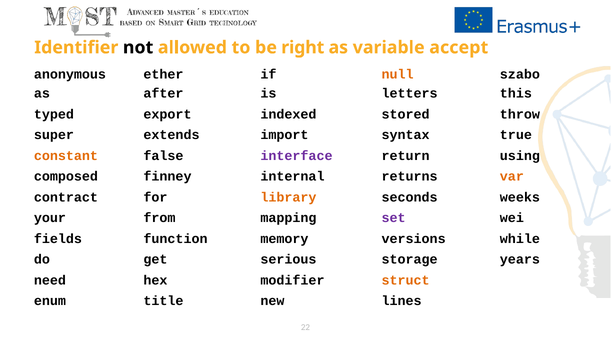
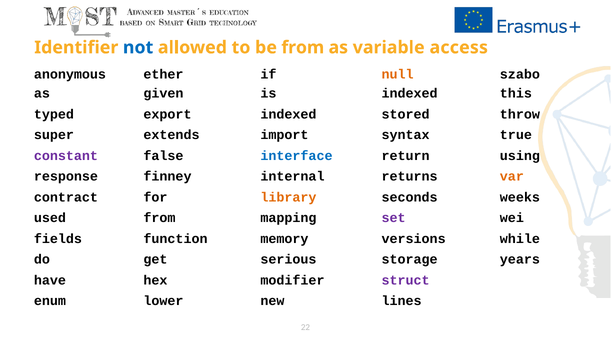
not colour: black -> blue
be right: right -> from
accept: accept -> access
after: after -> given
is letters: letters -> indexed
constant colour: orange -> purple
interface colour: purple -> blue
composed: composed -> response
your: your -> used
need: need -> have
struct colour: orange -> purple
title: title -> lower
